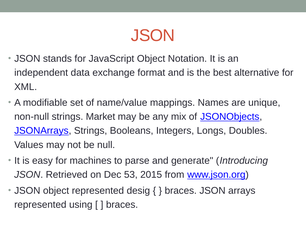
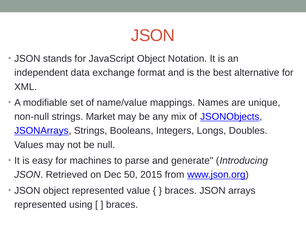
53: 53 -> 50
desig: desig -> value
